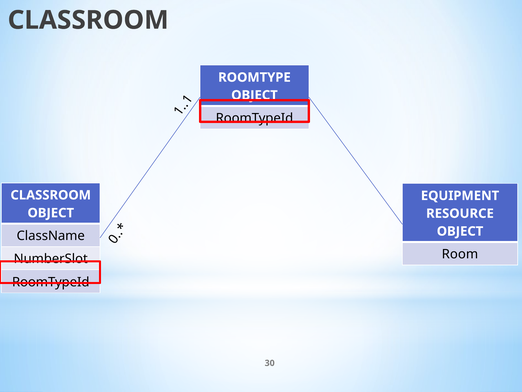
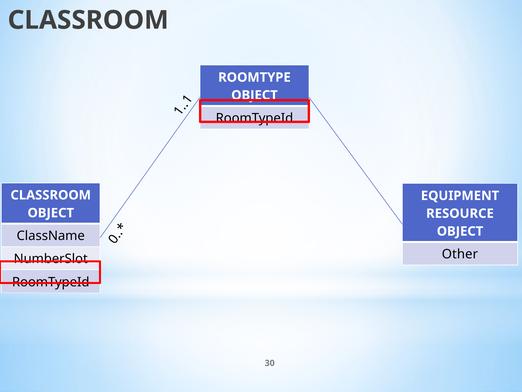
Room: Room -> Other
